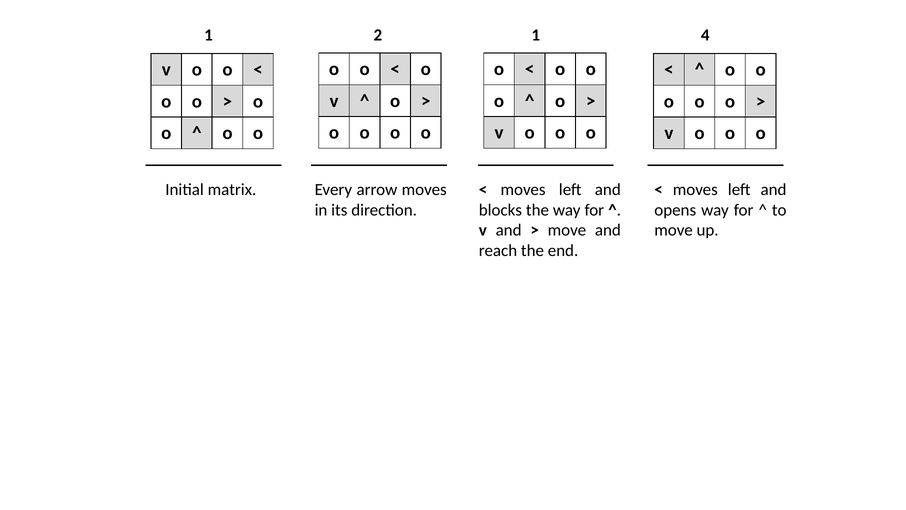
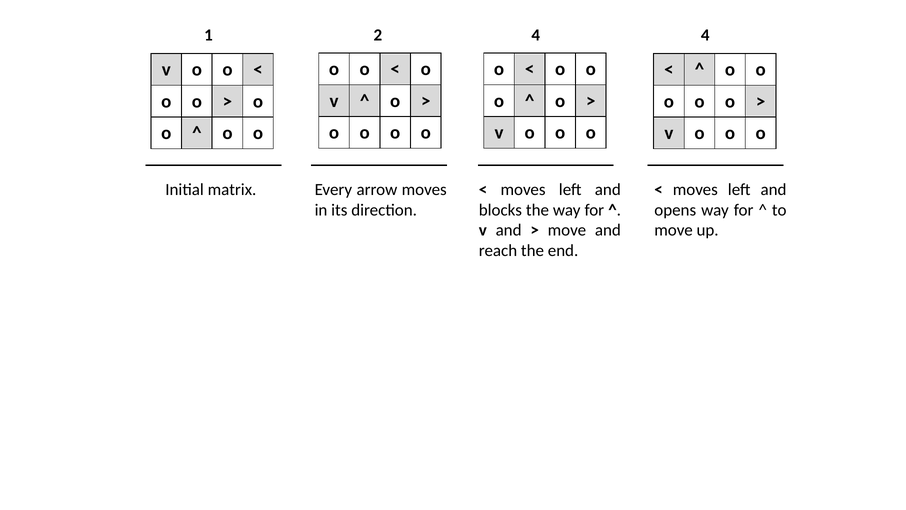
2 1: 1 -> 4
